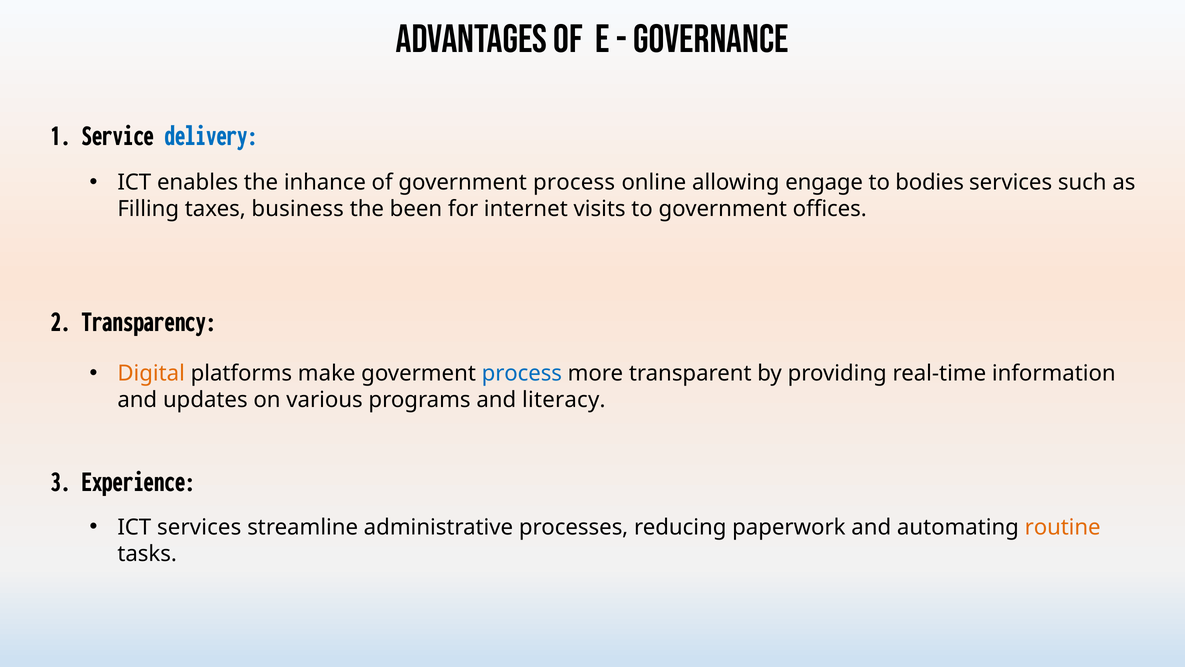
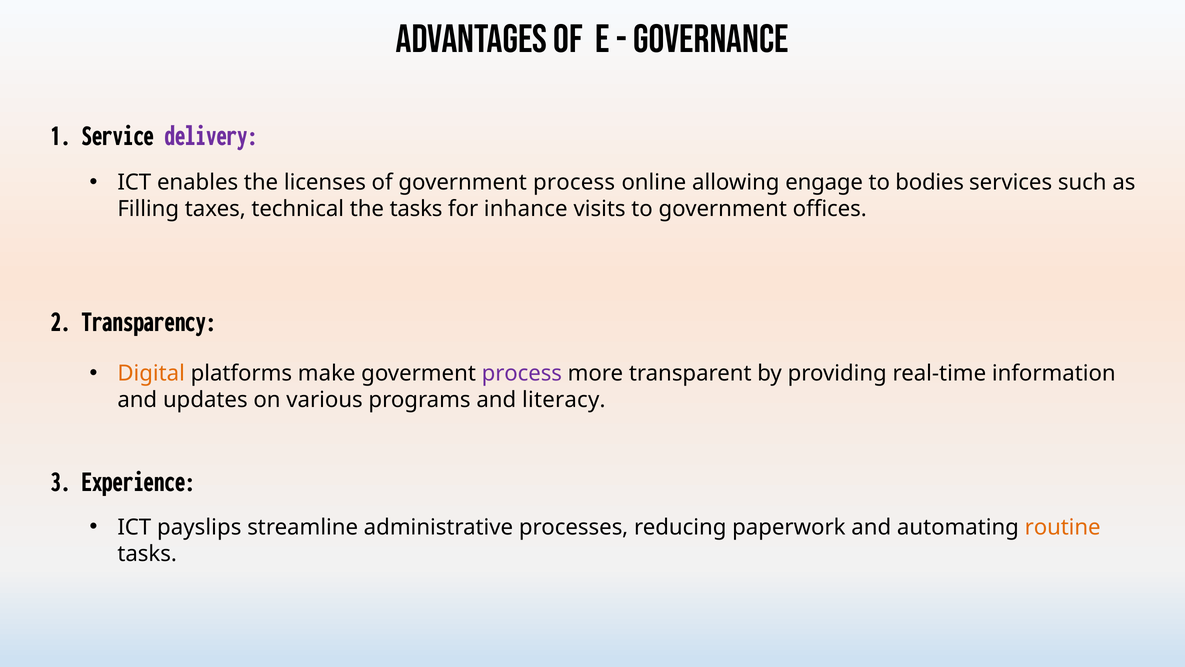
delivery colour: blue -> purple
inhance: inhance -> licenses
business: business -> technical
the been: been -> tasks
internet: internet -> inhance
process at (522, 373) colour: blue -> purple
ICT services: services -> payslips
